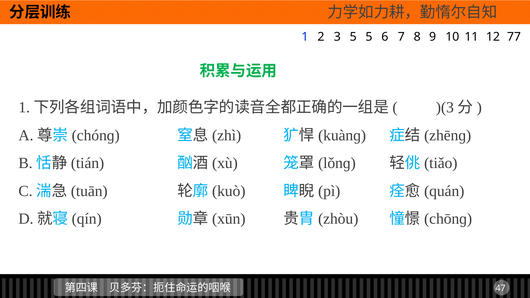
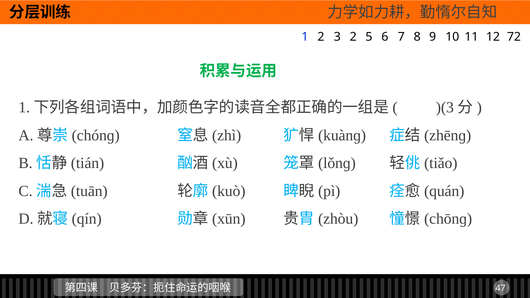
3 5: 5 -> 2
77: 77 -> 72
